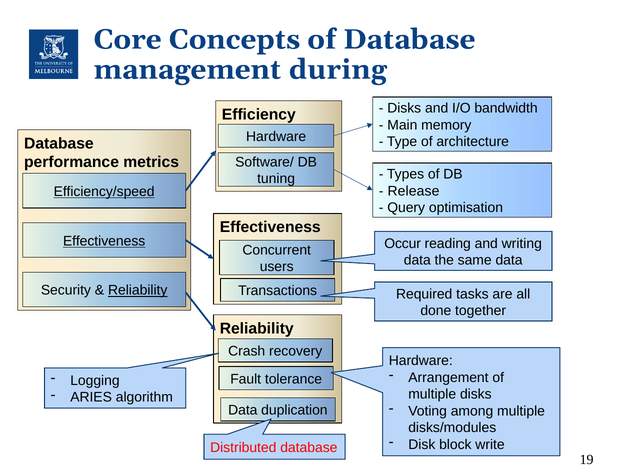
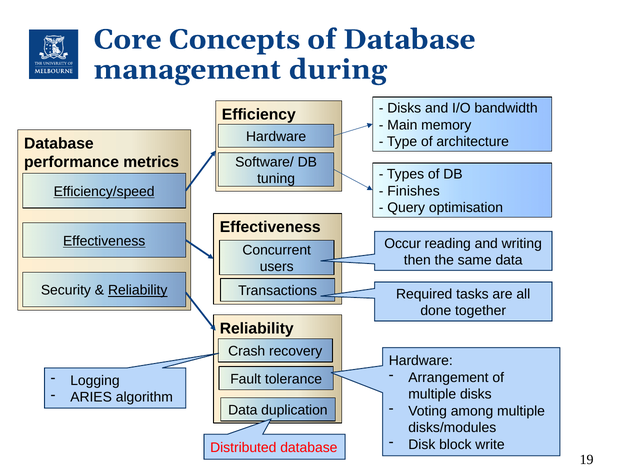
Release: Release -> Finishes
data at (417, 260): data -> then
